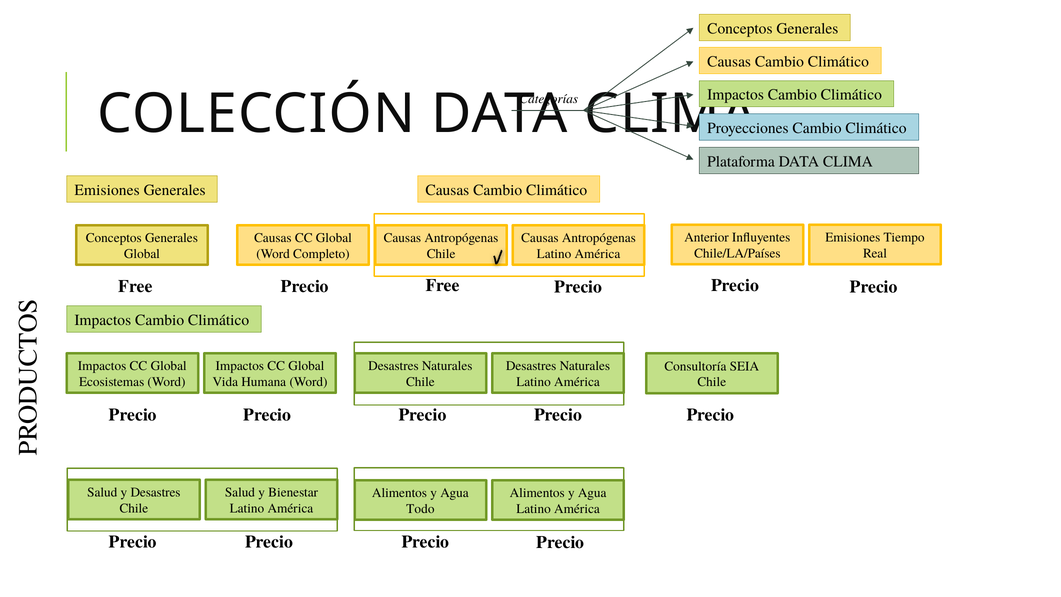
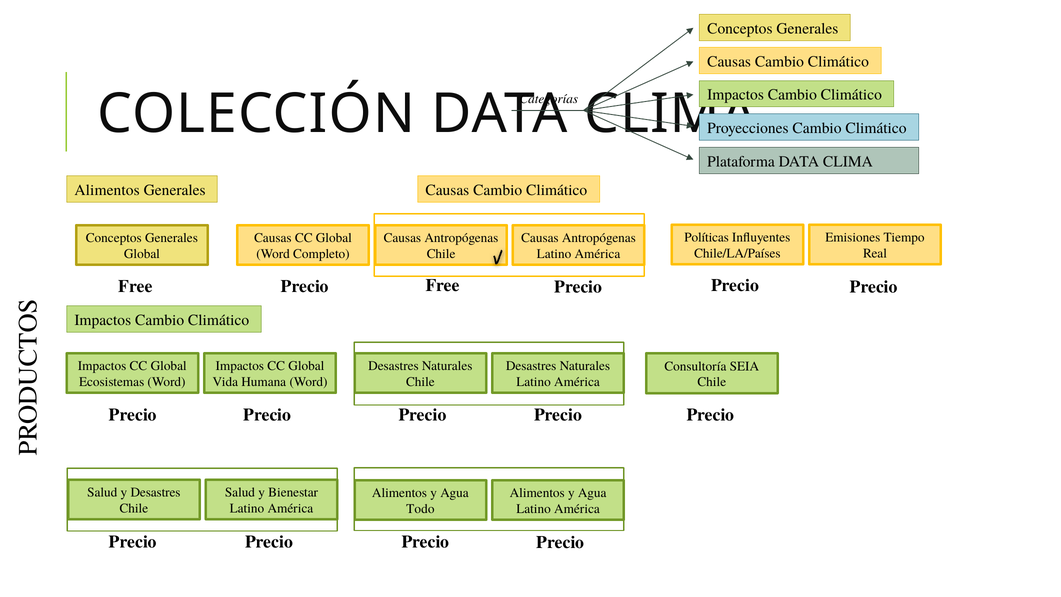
Emisiones at (107, 190): Emisiones -> Alimentos
Anterior: Anterior -> Políticas
